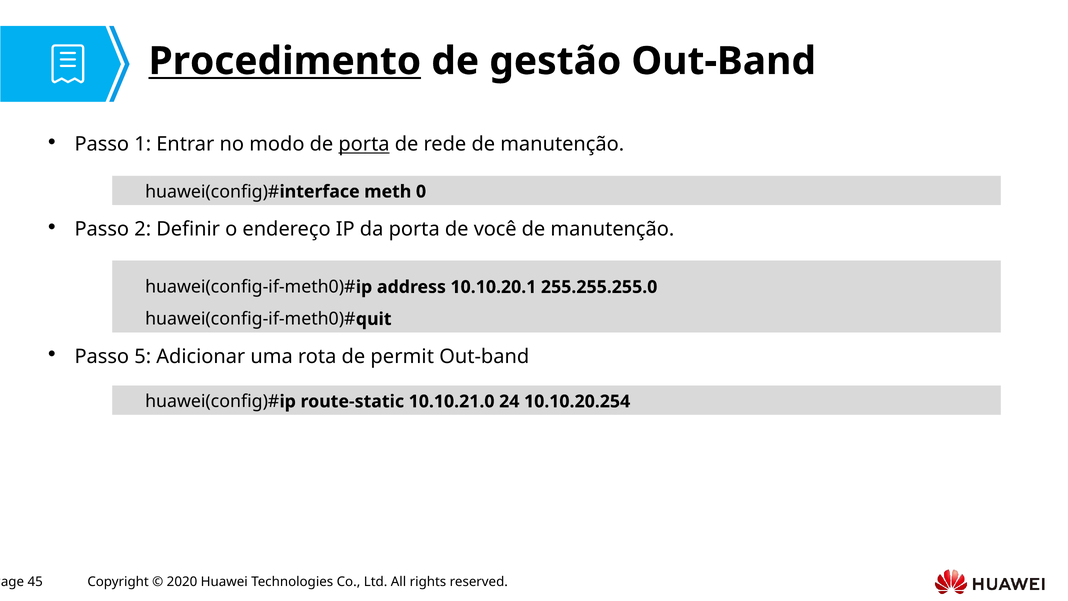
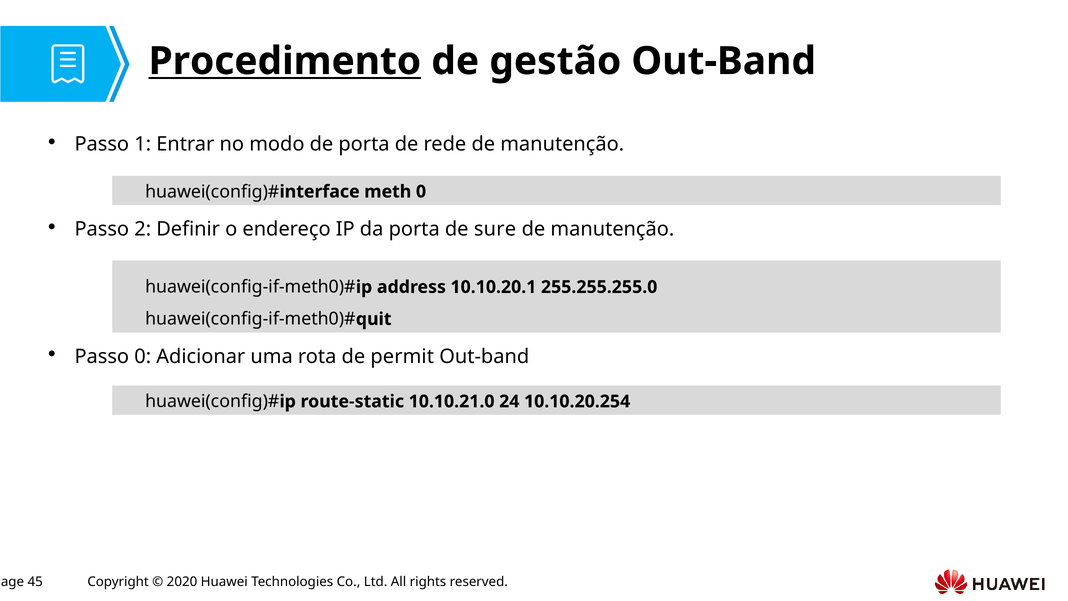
porta at (364, 144) underline: present -> none
você: você -> sure
Passo 5: 5 -> 0
